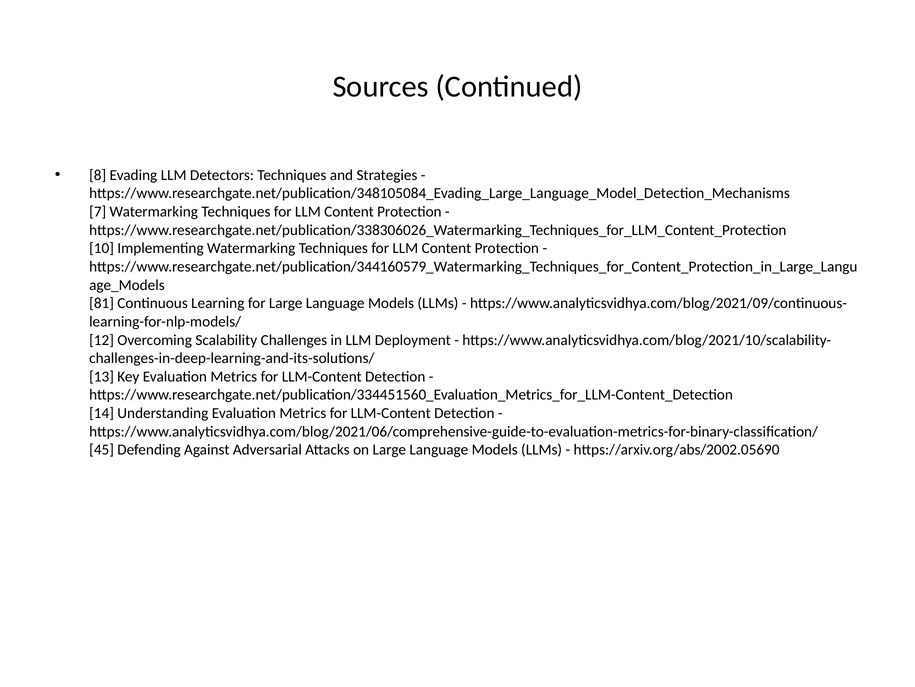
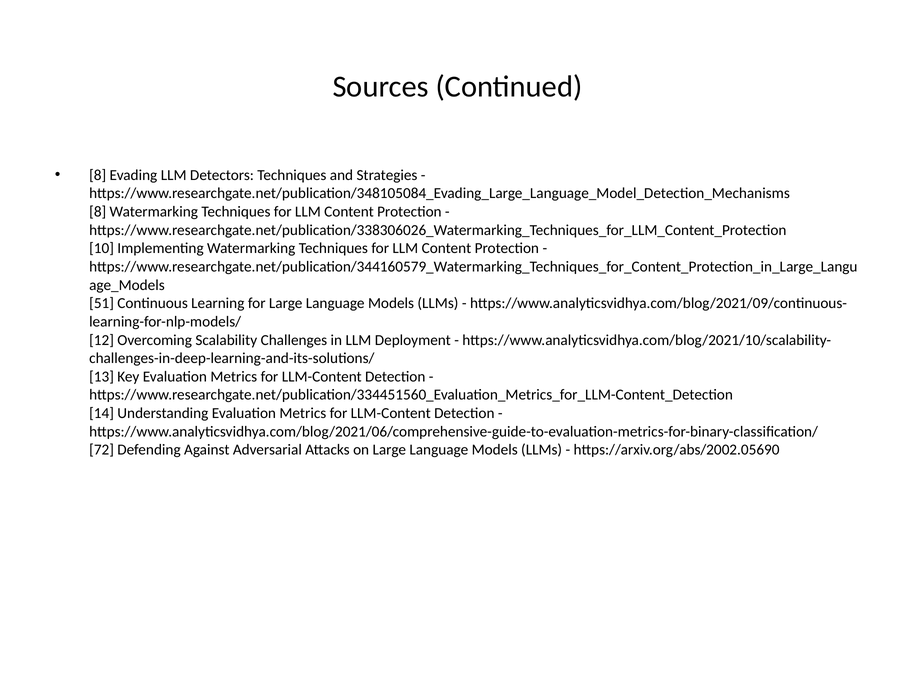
7 at (98, 212): 7 -> 8
81: 81 -> 51
45: 45 -> 72
